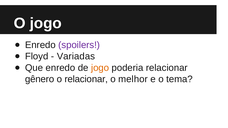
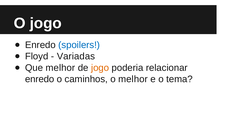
spoilers colour: purple -> blue
Que enredo: enredo -> melhor
gênero at (40, 79): gênero -> enredo
o relacionar: relacionar -> caminhos
